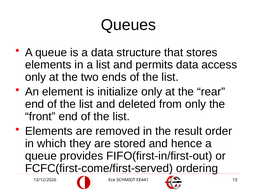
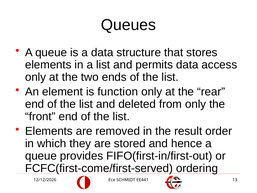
initialize: initialize -> function
